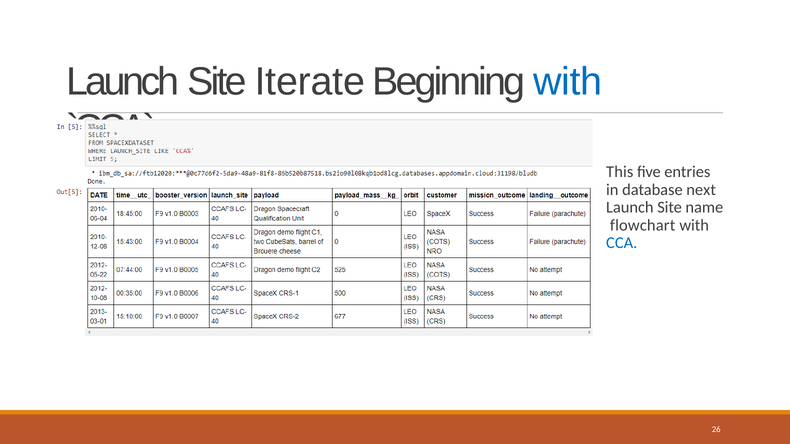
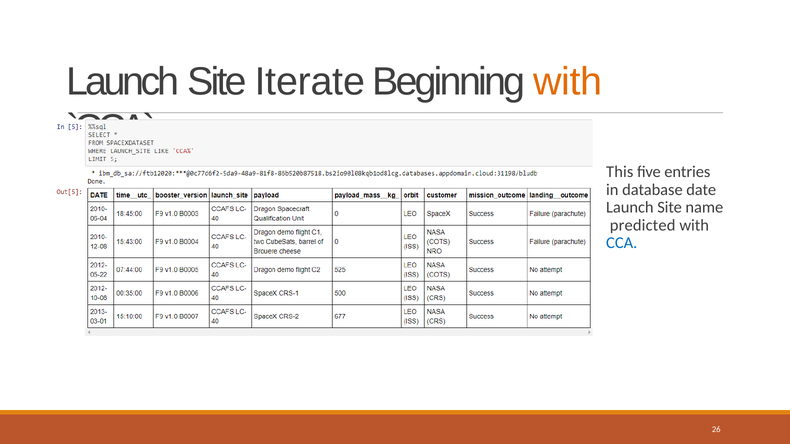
with at (568, 82) colour: blue -> orange
next: next -> date
flowchart: flowchart -> predicted
